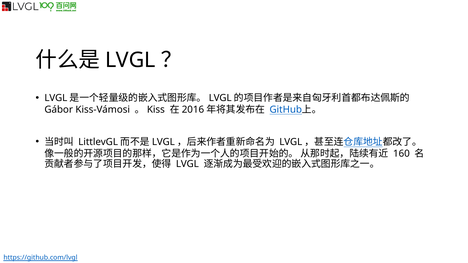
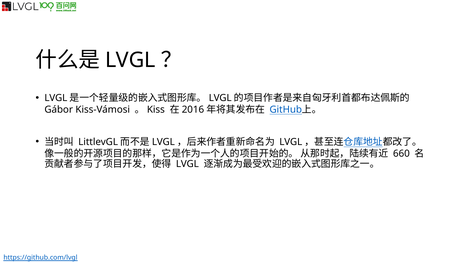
160: 160 -> 660
